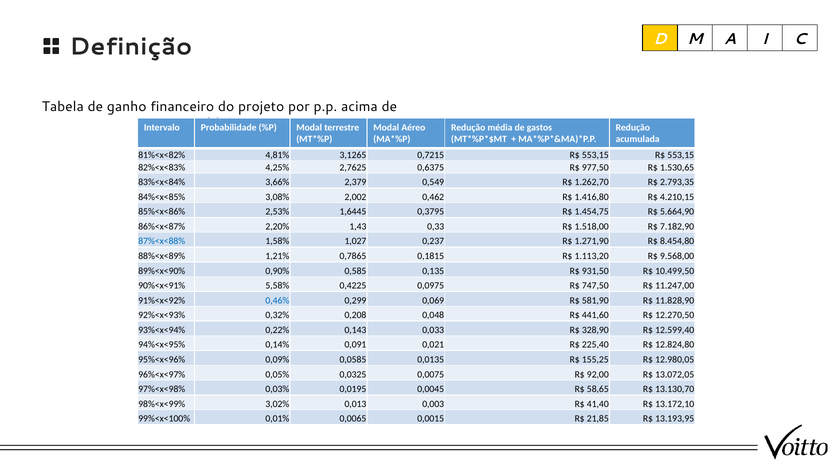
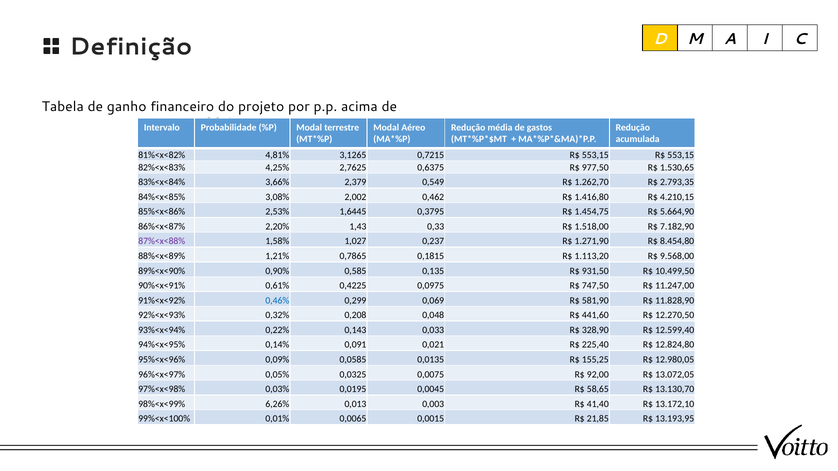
87%<x<88% colour: blue -> purple
5,58%: 5,58% -> 0,61%
3,02%: 3,02% -> 6,26%
